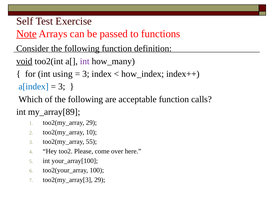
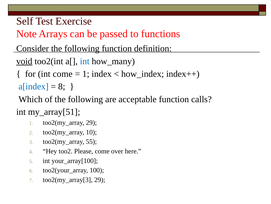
Note underline: present -> none
int at (85, 61) colour: purple -> blue
int using: using -> come
3 at (86, 74): 3 -> 1
3 at (62, 86): 3 -> 8
my_array[89: my_array[89 -> my_array[51
